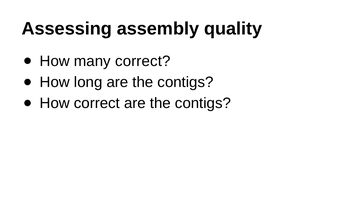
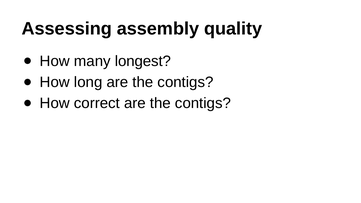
many correct: correct -> longest
